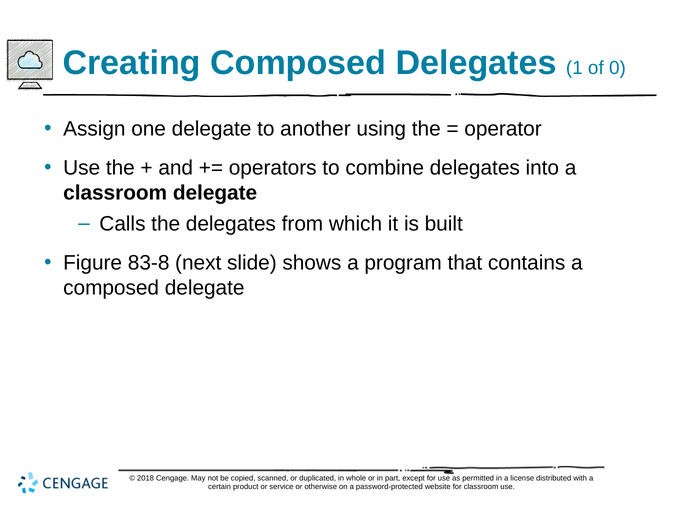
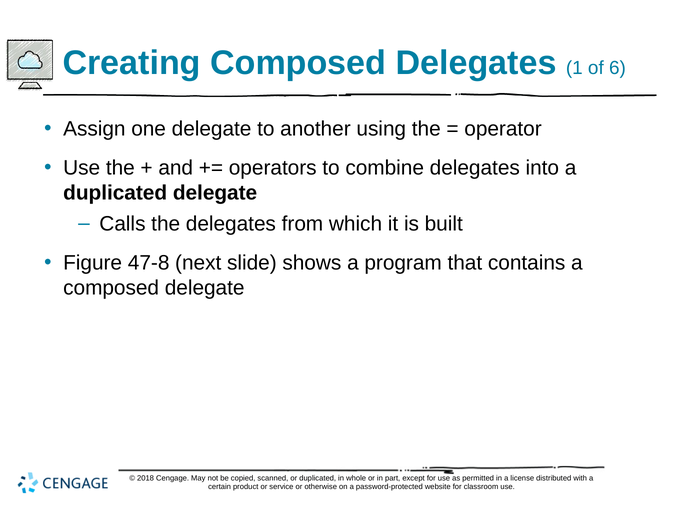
0: 0 -> 6
classroom at (115, 193): classroom -> duplicated
83-8: 83-8 -> 47-8
